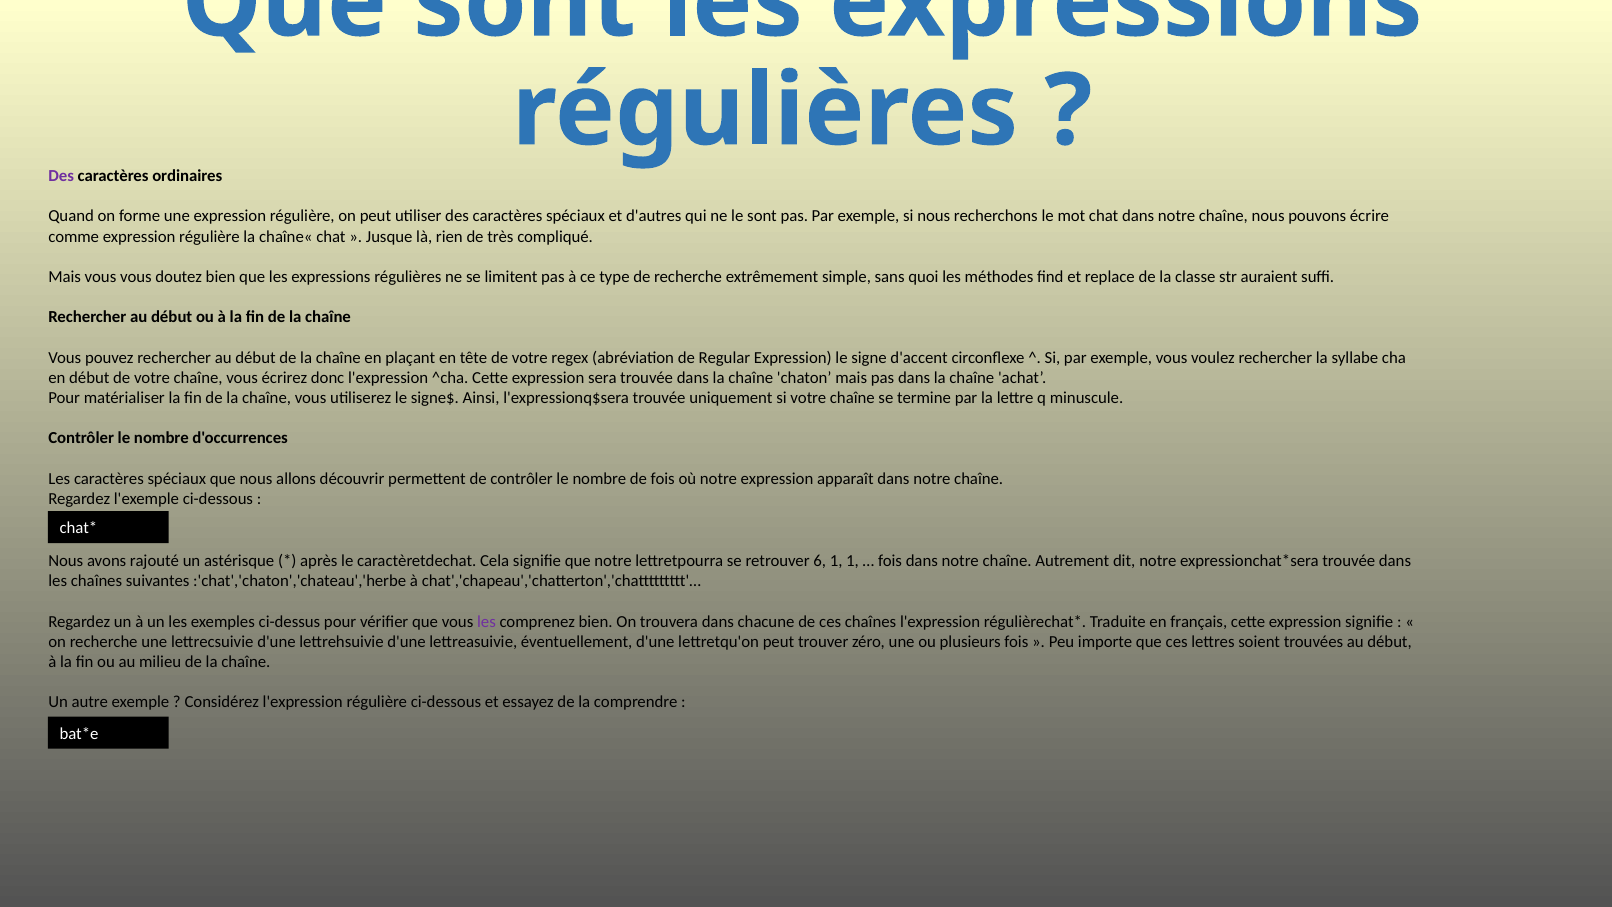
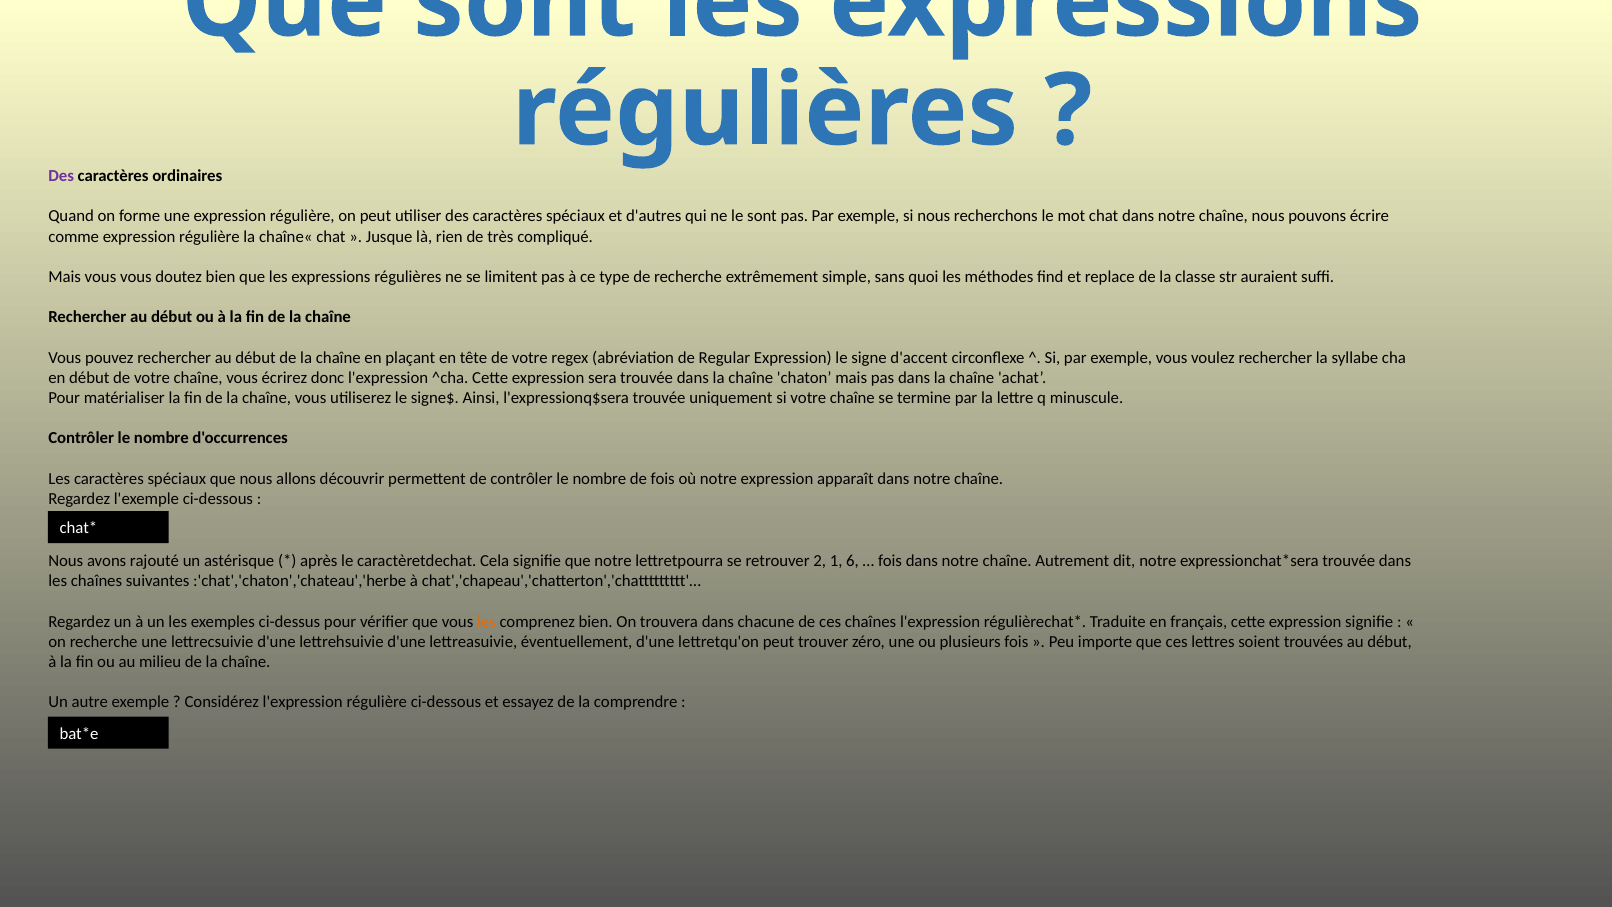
6: 6 -> 2
1 1: 1 -> 6
les at (486, 621) colour: purple -> orange
